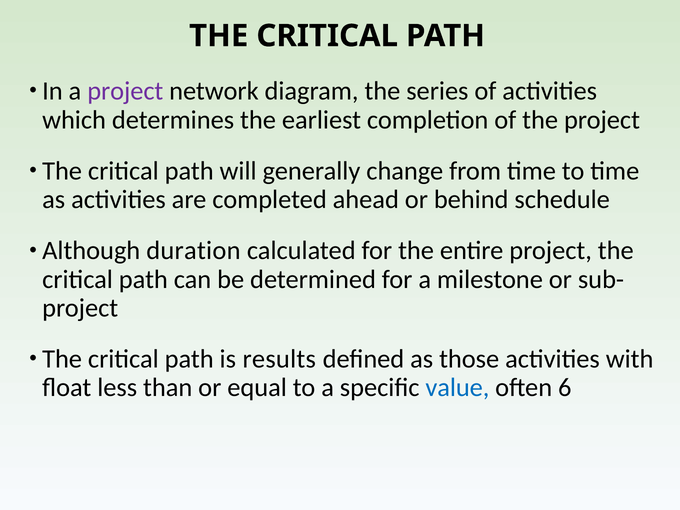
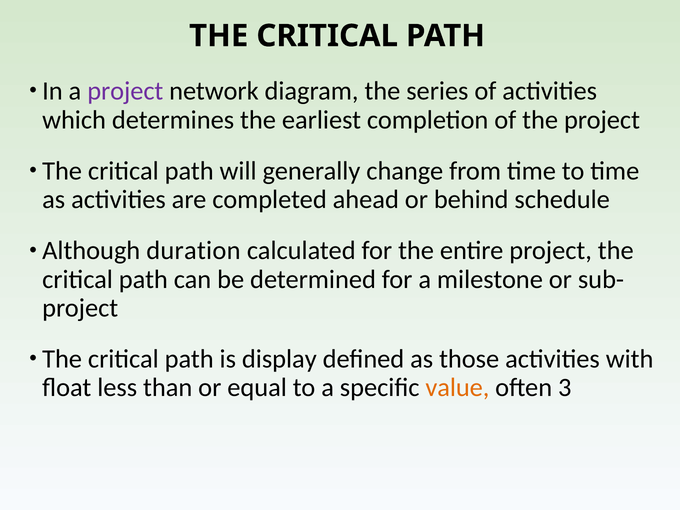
results: results -> display
value colour: blue -> orange
6: 6 -> 3
